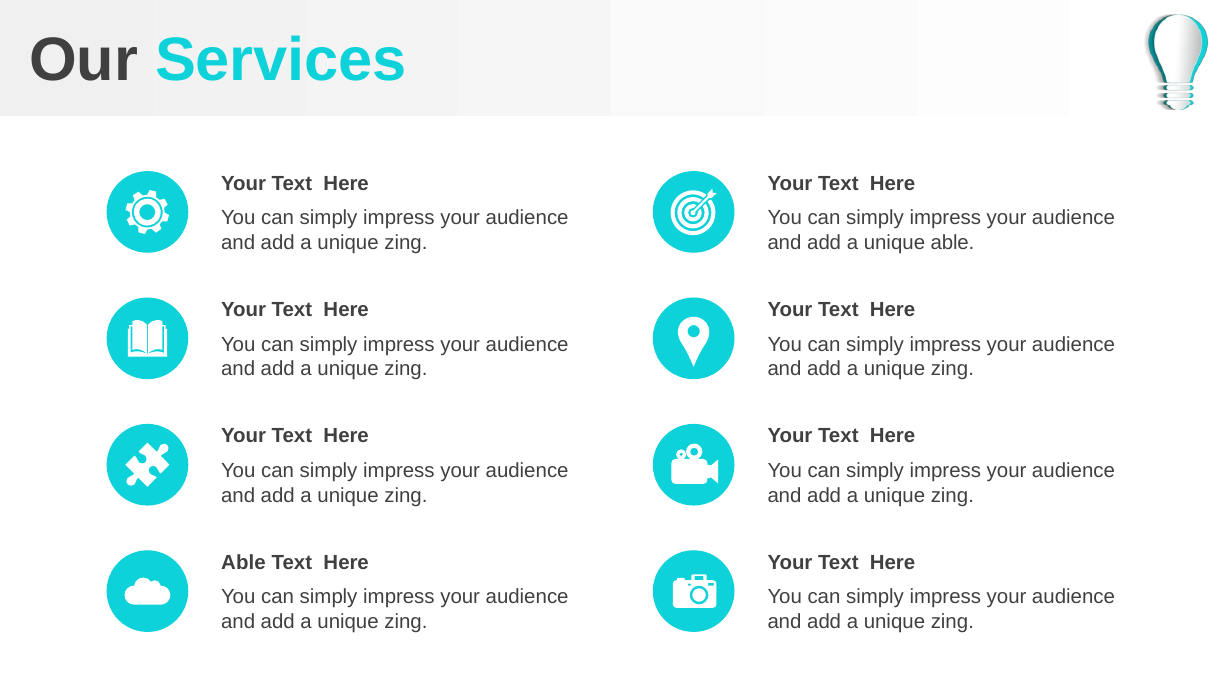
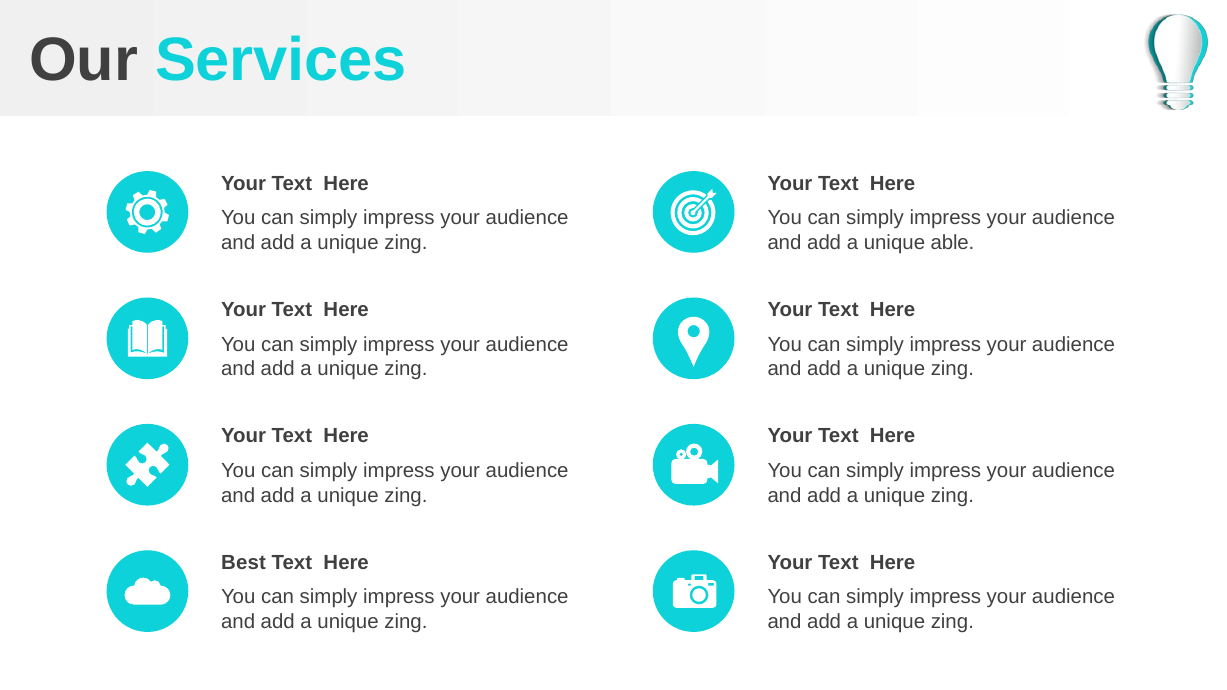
Able at (243, 563): Able -> Best
